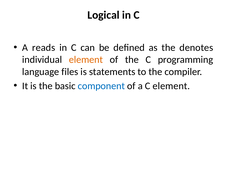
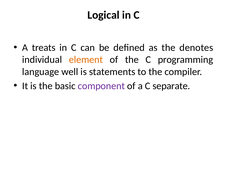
reads: reads -> treats
files: files -> well
component colour: blue -> purple
C element: element -> separate
